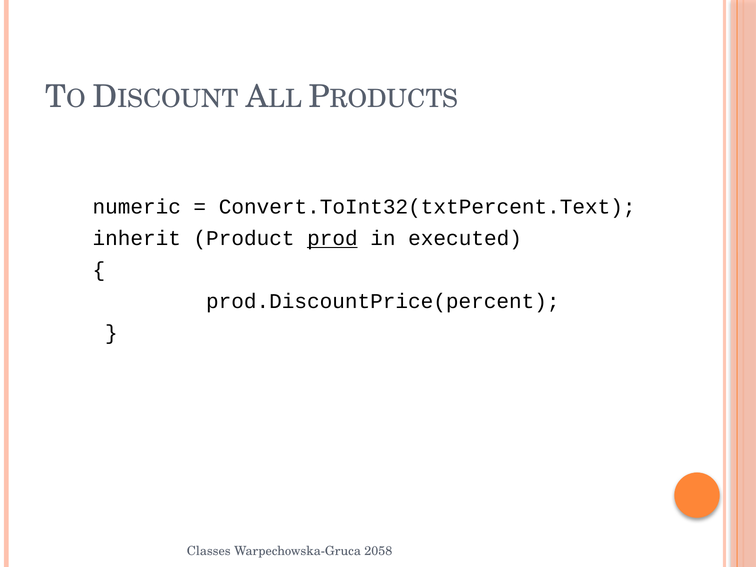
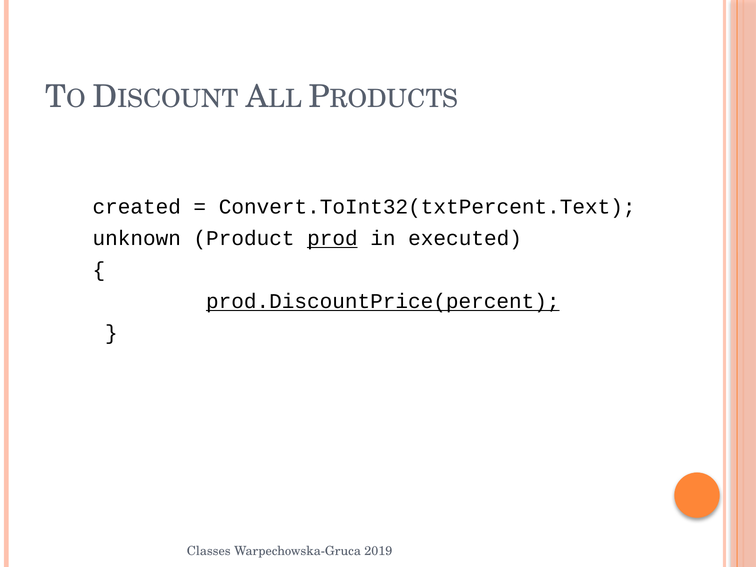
numeric: numeric -> created
inherit: inherit -> unknown
prod.DiscountPrice(percent underline: none -> present
2058: 2058 -> 2019
